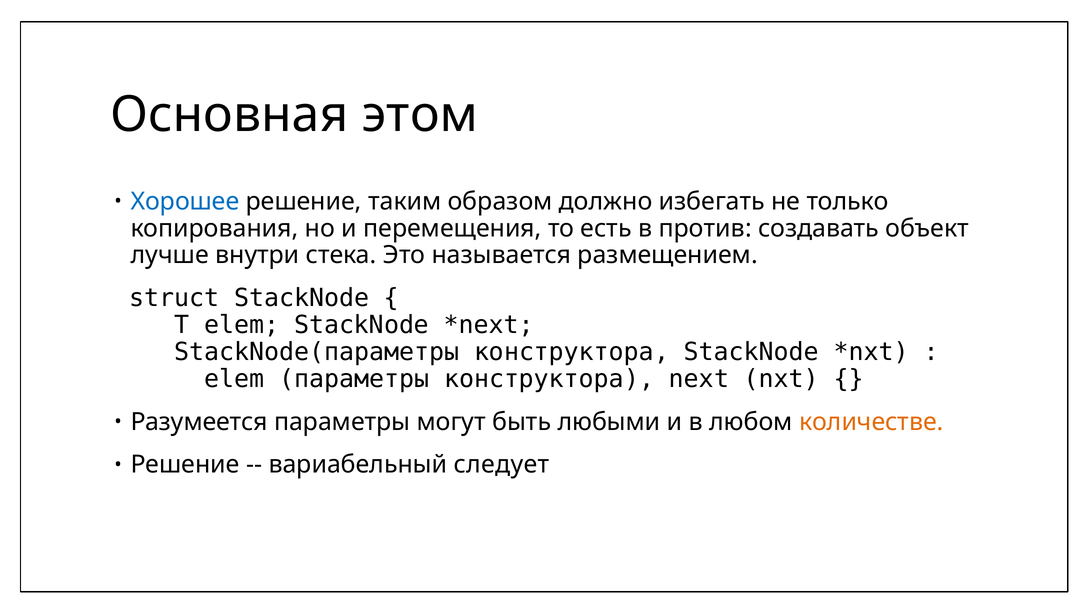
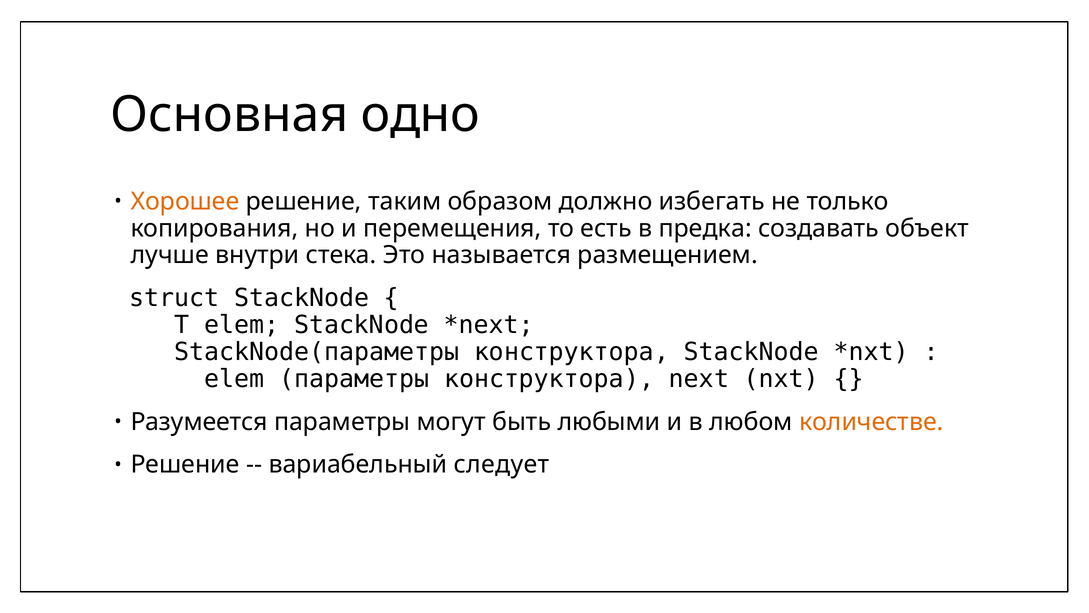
этом: этом -> одно
Хорошее colour: blue -> orange
против: против -> предка
